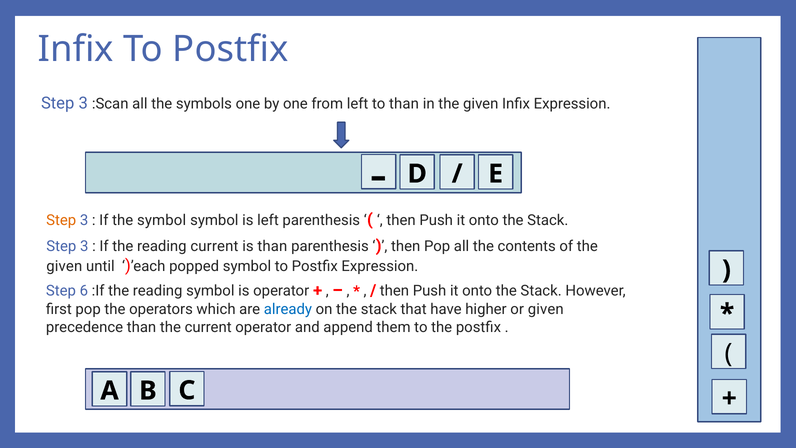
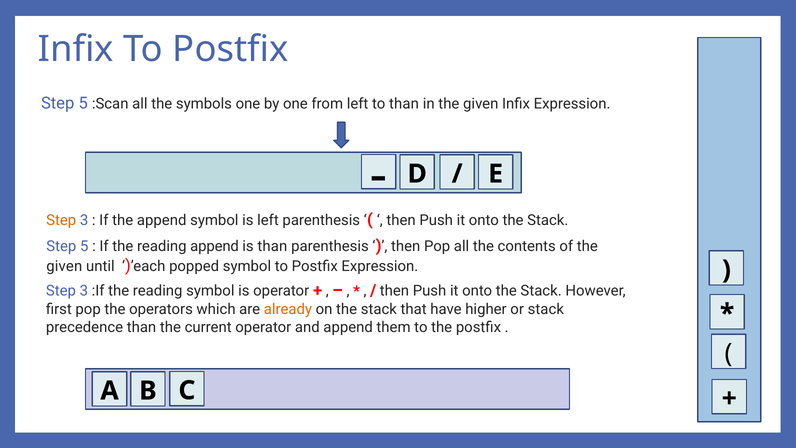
3 at (83, 103): 3 -> 5
the symbol: symbol -> append
3 at (84, 246): 3 -> 5
reading current: current -> append
6 at (84, 291): 6 -> 3
already colour: blue -> orange
or given: given -> stack
